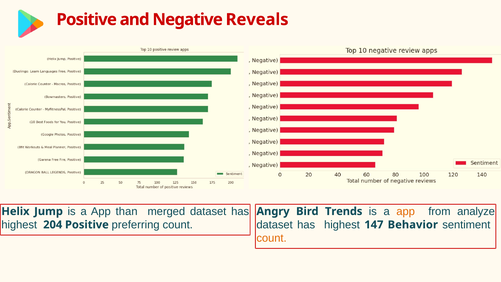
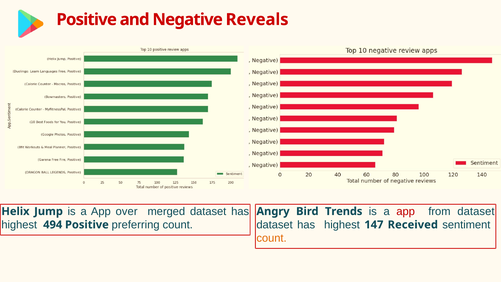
than: than -> over
app at (406, 211) colour: orange -> red
from analyze: analyze -> dataset
204: 204 -> 494
Behavior: Behavior -> Received
